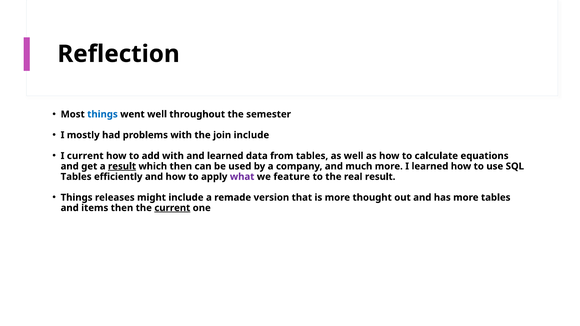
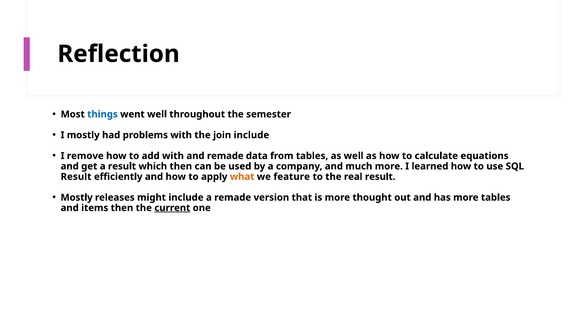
I current: current -> remove
and learned: learned -> remade
result at (122, 166) underline: present -> none
Tables at (76, 177): Tables -> Result
what colour: purple -> orange
Things at (77, 198): Things -> Mostly
